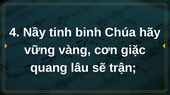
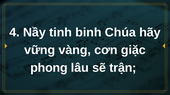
quang: quang -> phong
